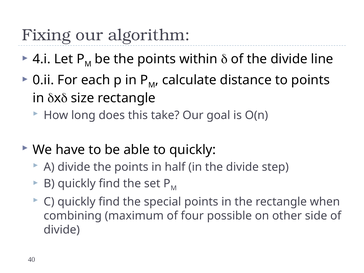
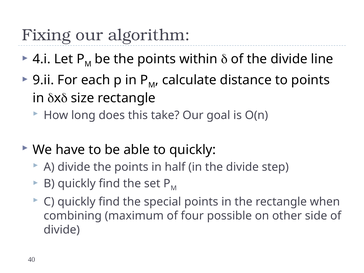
0.ii: 0.ii -> 9.ii
